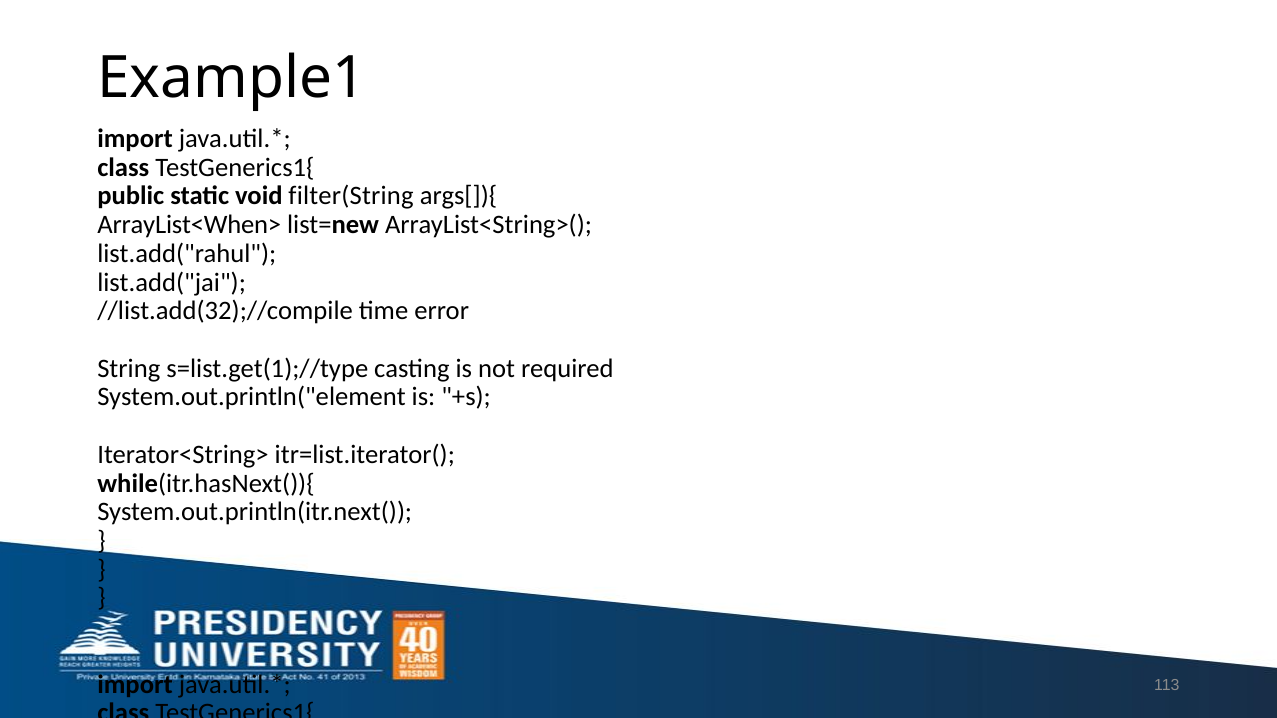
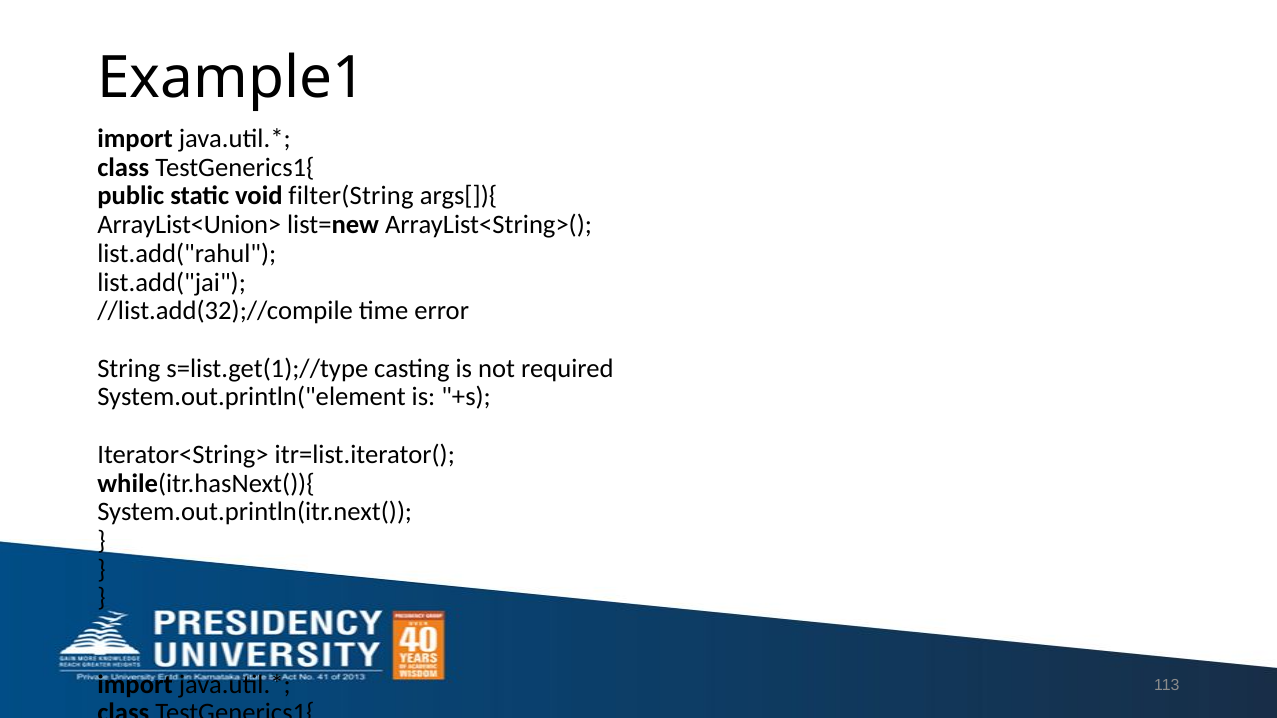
ArrayList<When>: ArrayList<When> -> ArrayList<Union>
